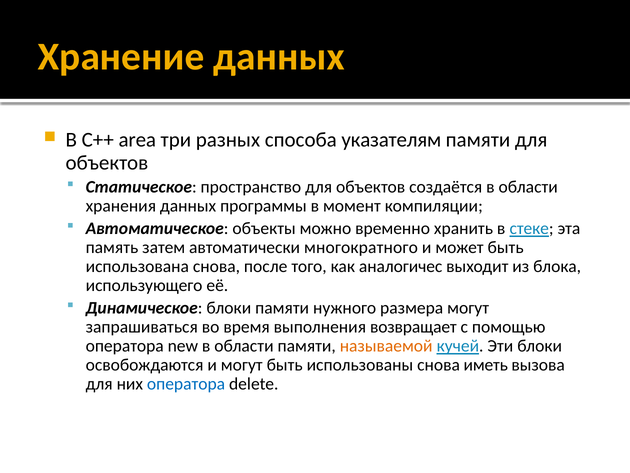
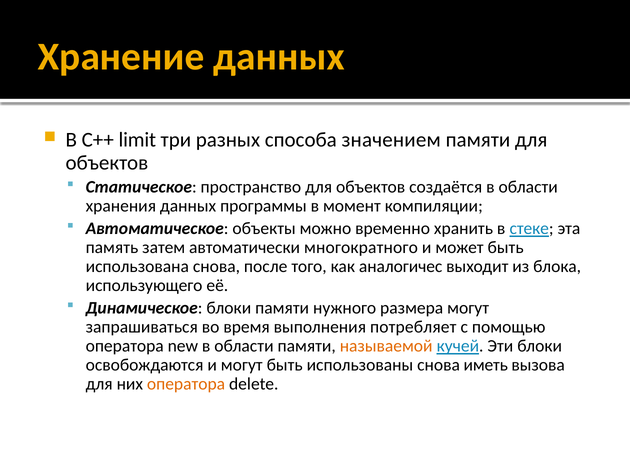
area: area -> limit
указателям: указателям -> значением
возвращает: возвращает -> потребляет
оператора at (186, 384) colour: blue -> orange
